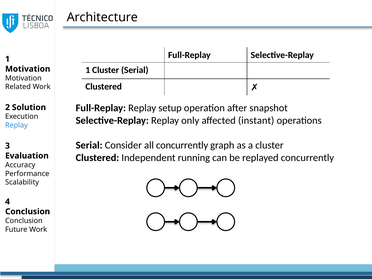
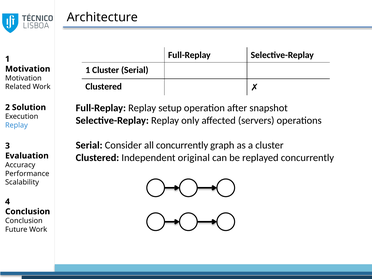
instant: instant -> servers
running: running -> original
